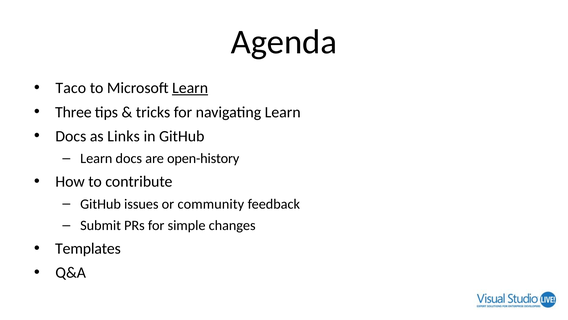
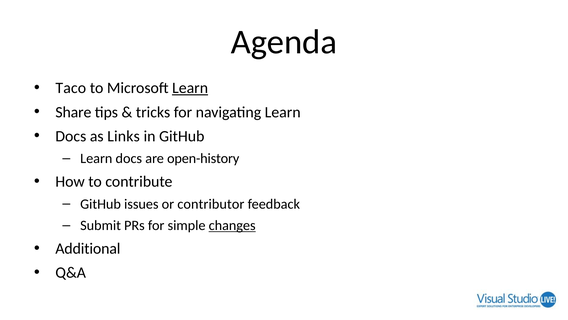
Three: Three -> Share
community: community -> contributor
changes underline: none -> present
Templates: Templates -> Additional
